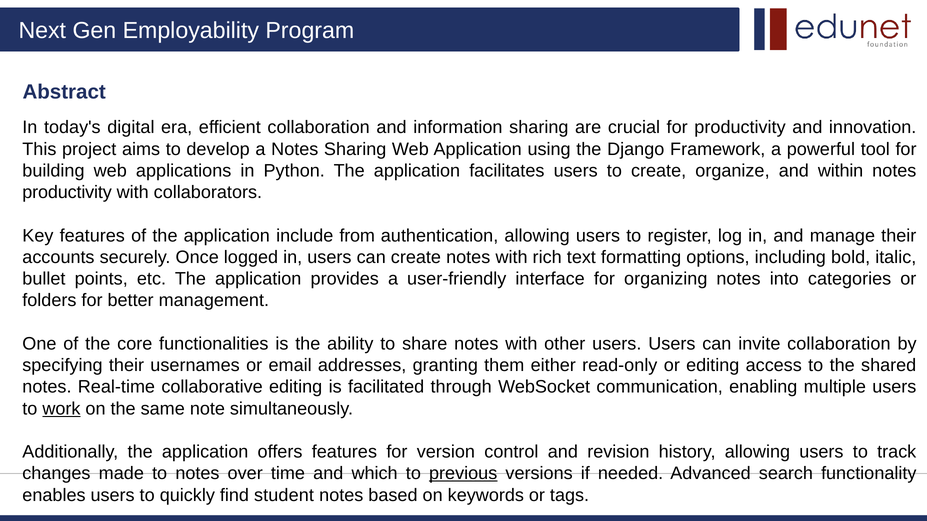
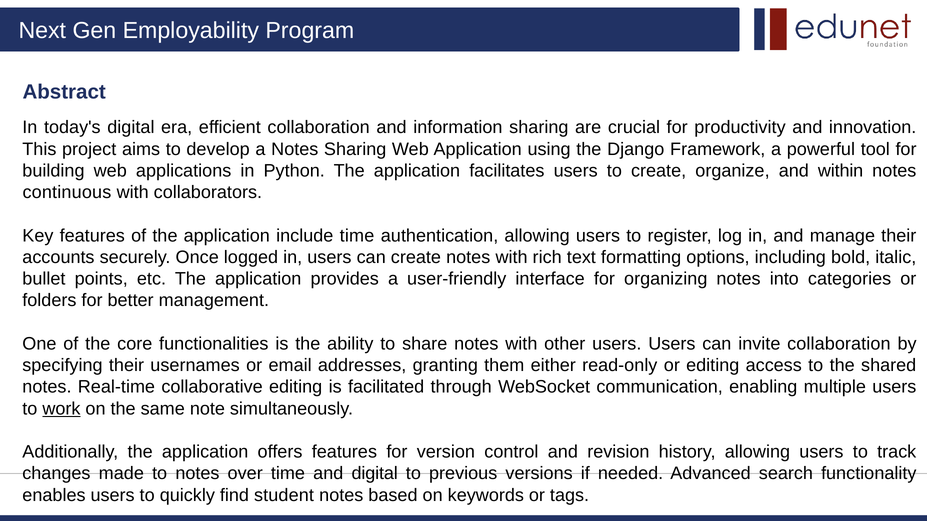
productivity at (67, 193): productivity -> continuous
include from: from -> time
and which: which -> digital
previous underline: present -> none
